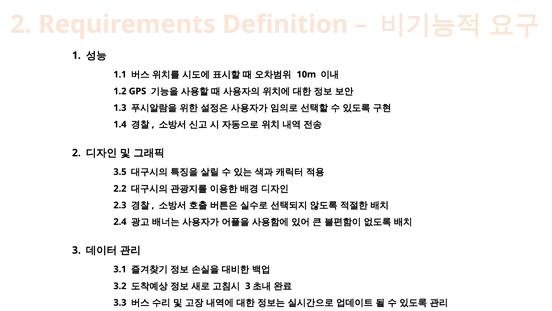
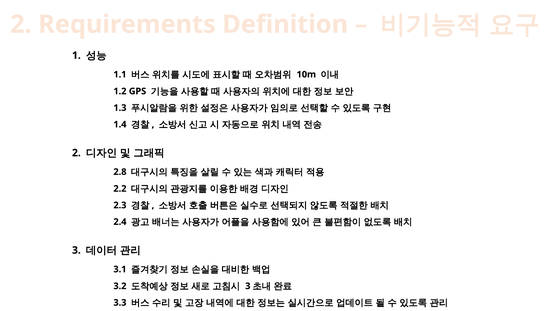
3.5: 3.5 -> 2.8
